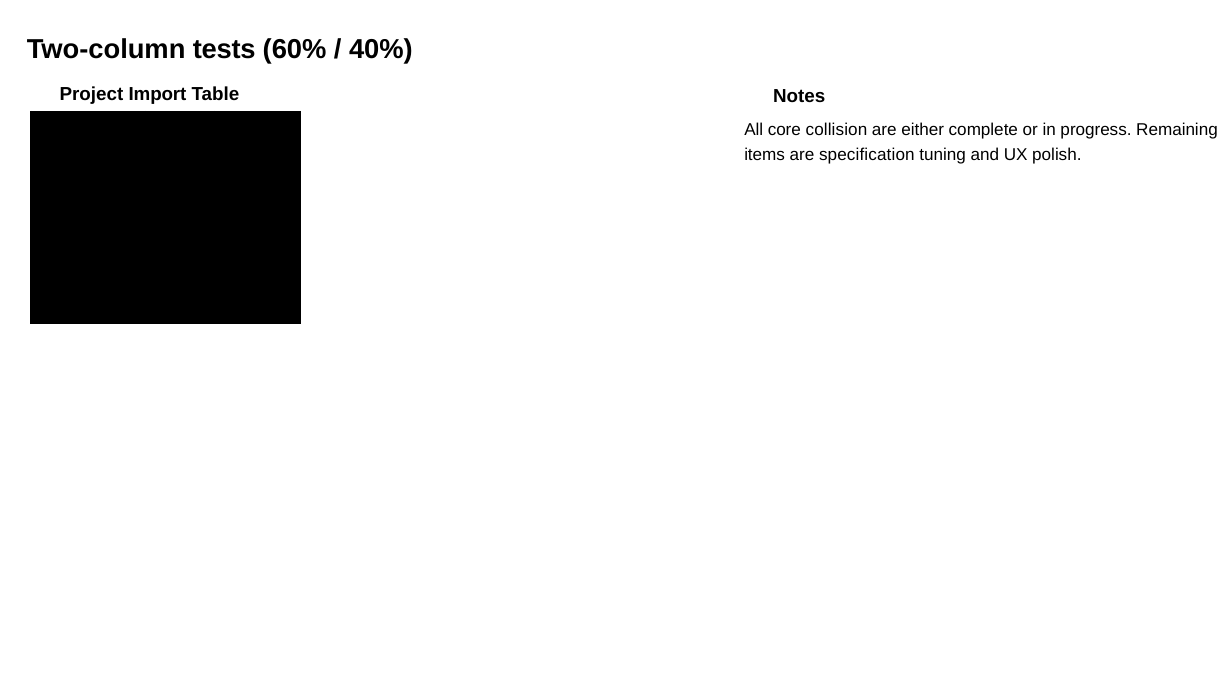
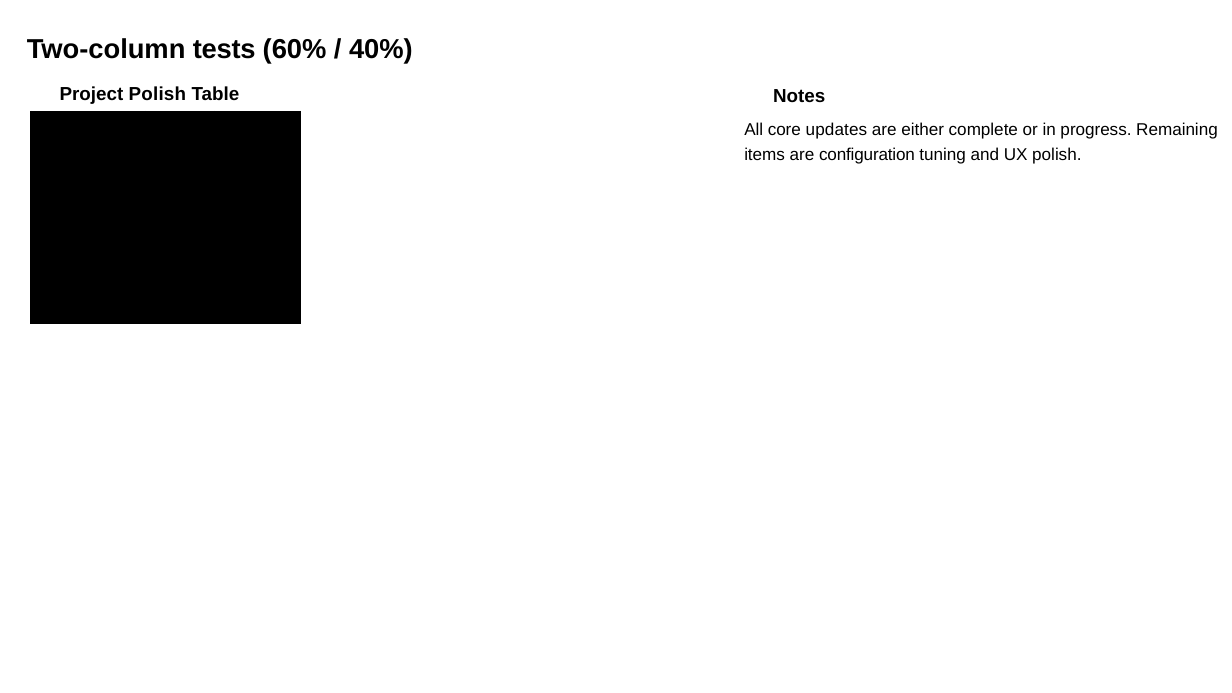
Project Import: Import -> Polish
collision: collision -> updates
specification: specification -> configuration
